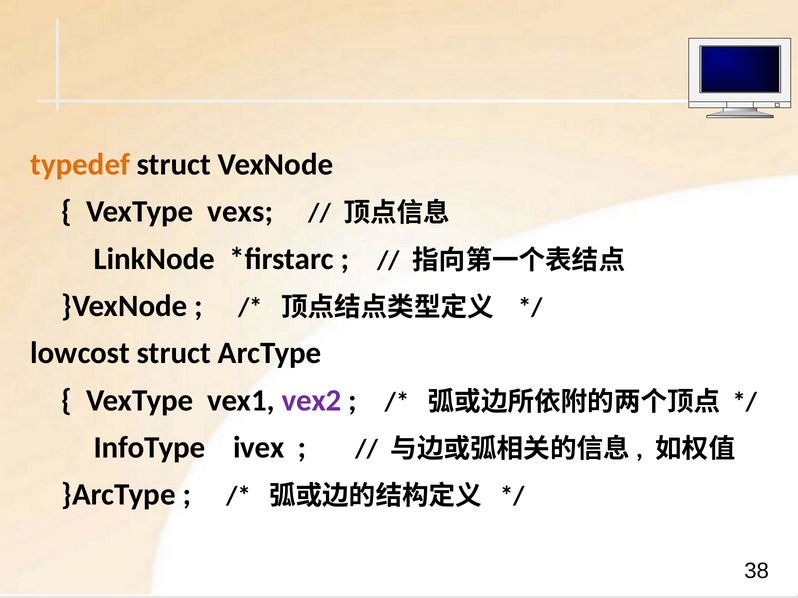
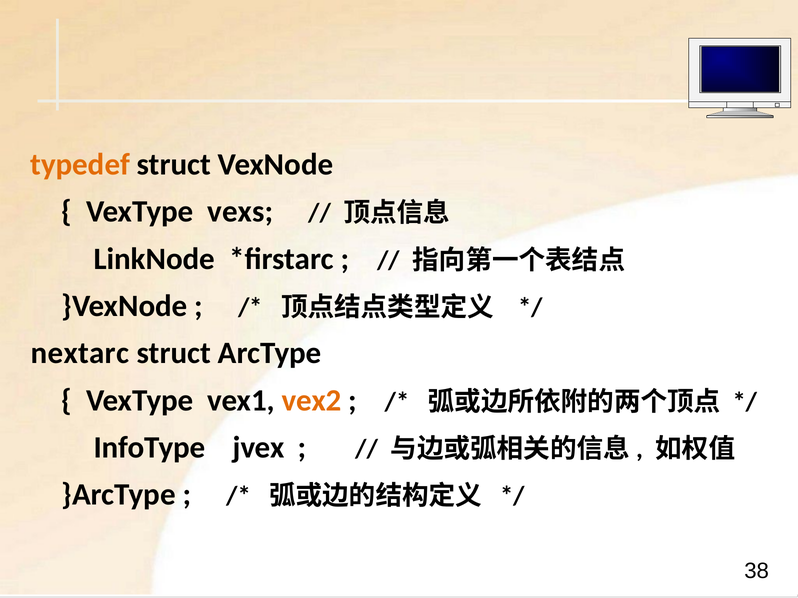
lowcost: lowcost -> nextarc
vex2 colour: purple -> orange
ivex: ivex -> jvex
